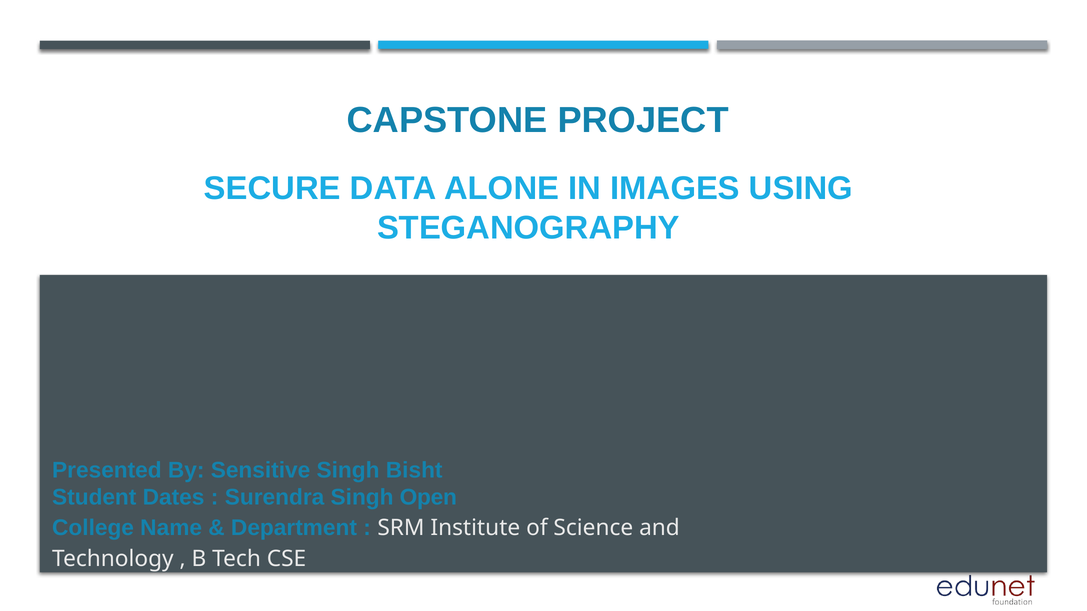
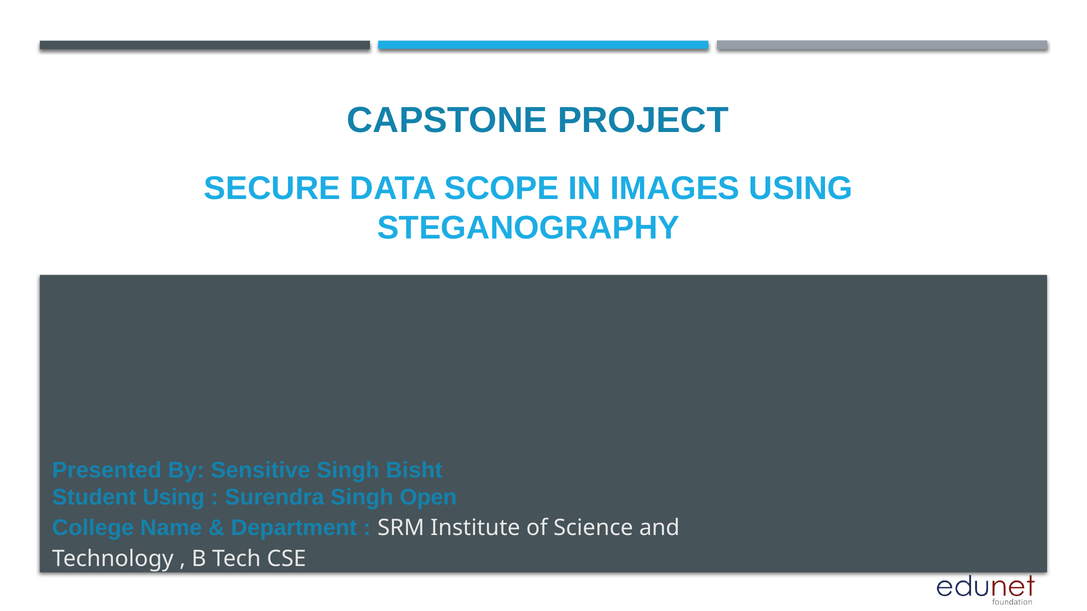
ALONE: ALONE -> SCOPE
Student Dates: Dates -> Using
